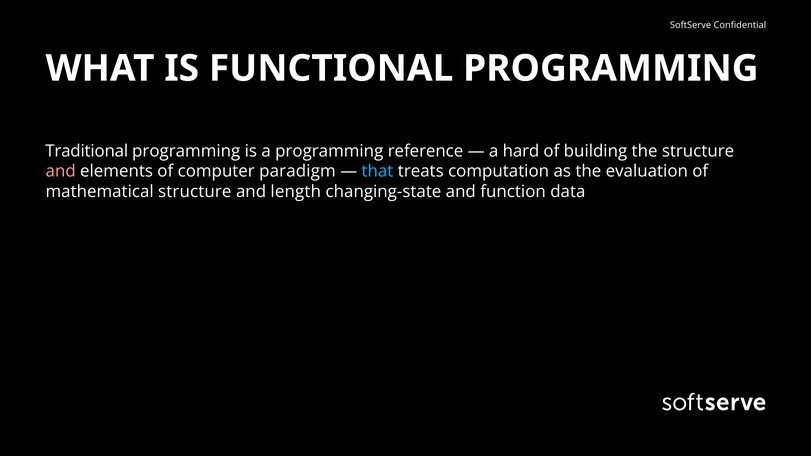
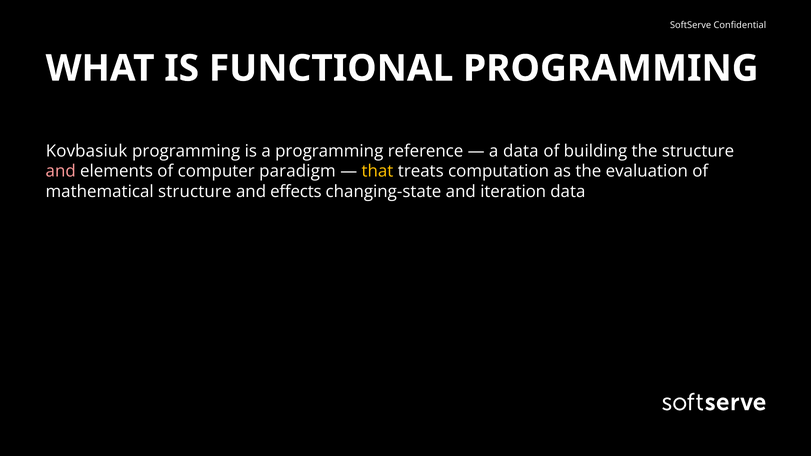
Traditional: Traditional -> Kovbasiuk
a hard: hard -> data
that colour: light blue -> yellow
length: length -> effects
function: function -> iteration
